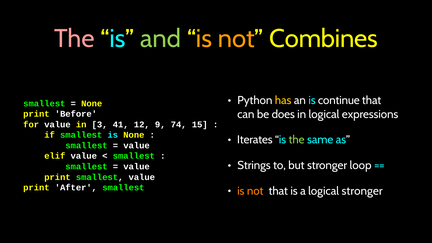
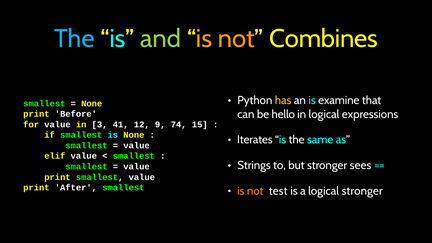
The at (74, 39) colour: pink -> light blue
continue: continue -> examine
does: does -> hello
the at (297, 140) colour: light green -> white
loop: loop -> sees
not that: that -> test
